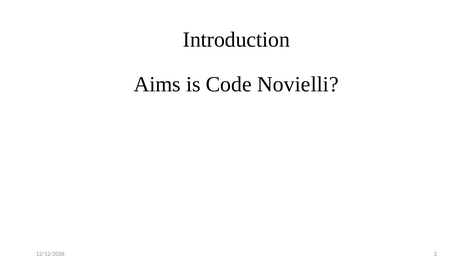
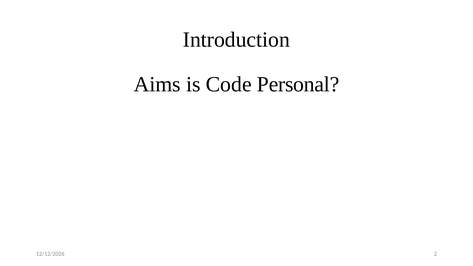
Novielli: Novielli -> Personal
